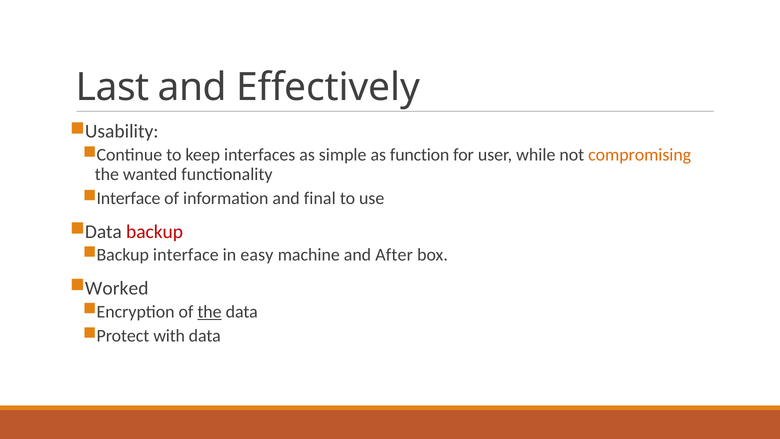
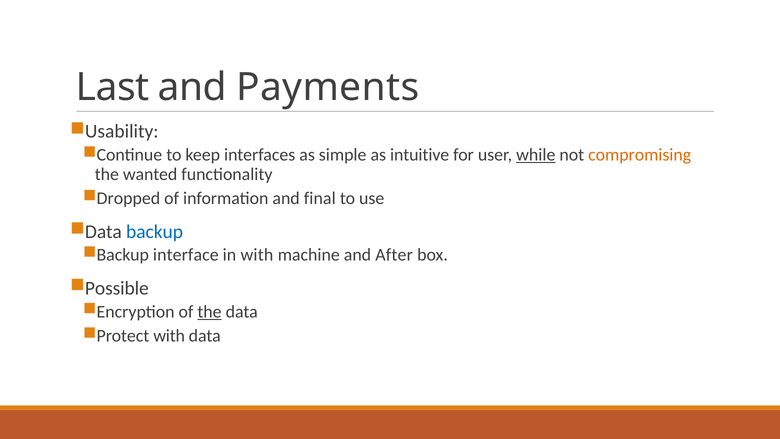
Effectively: Effectively -> Payments
function: function -> intuitive
while underline: none -> present
Interface at (129, 198): Interface -> Dropped
backup at (155, 231) colour: red -> blue
in easy: easy -> with
Worked: Worked -> Possible
